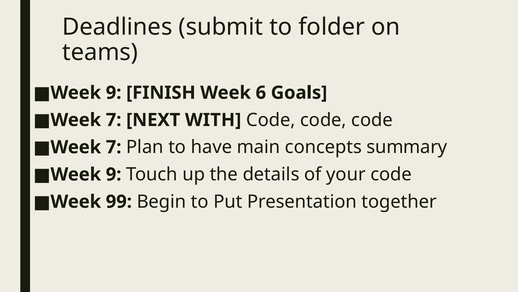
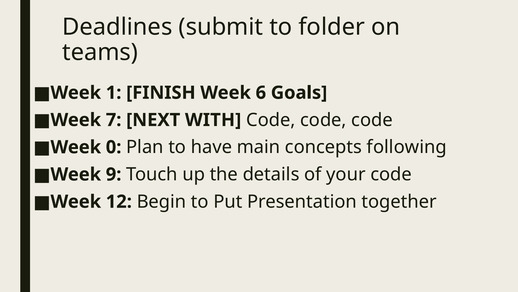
9 at (114, 93): 9 -> 1
7 at (114, 147): 7 -> 0
summary: summary -> following
99: 99 -> 12
